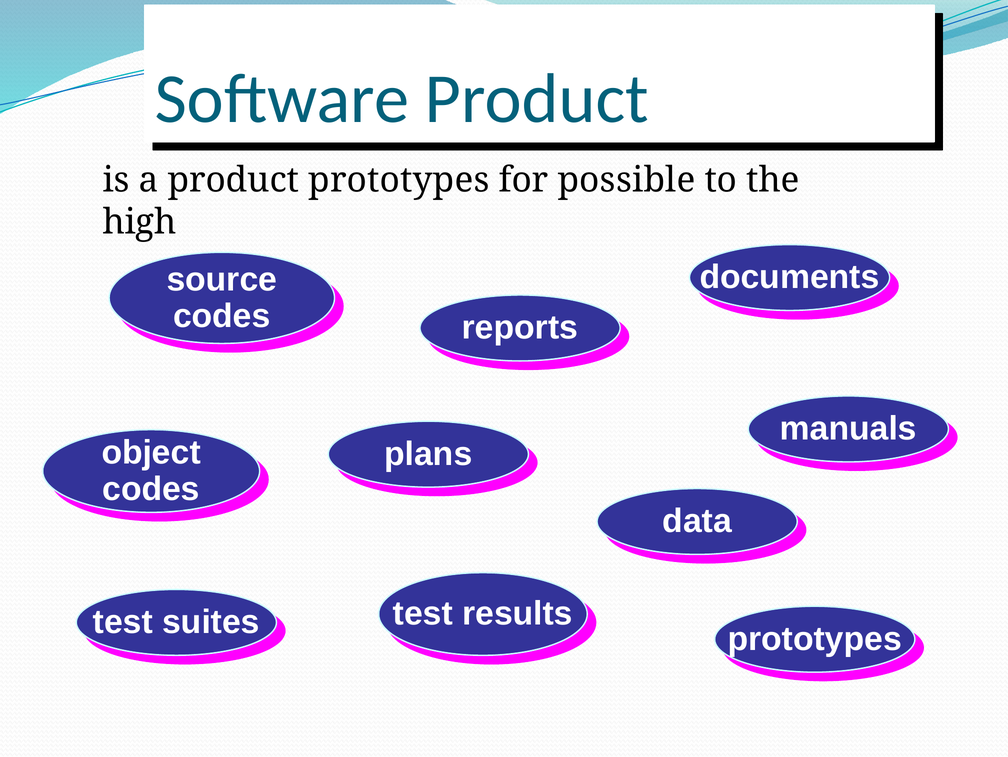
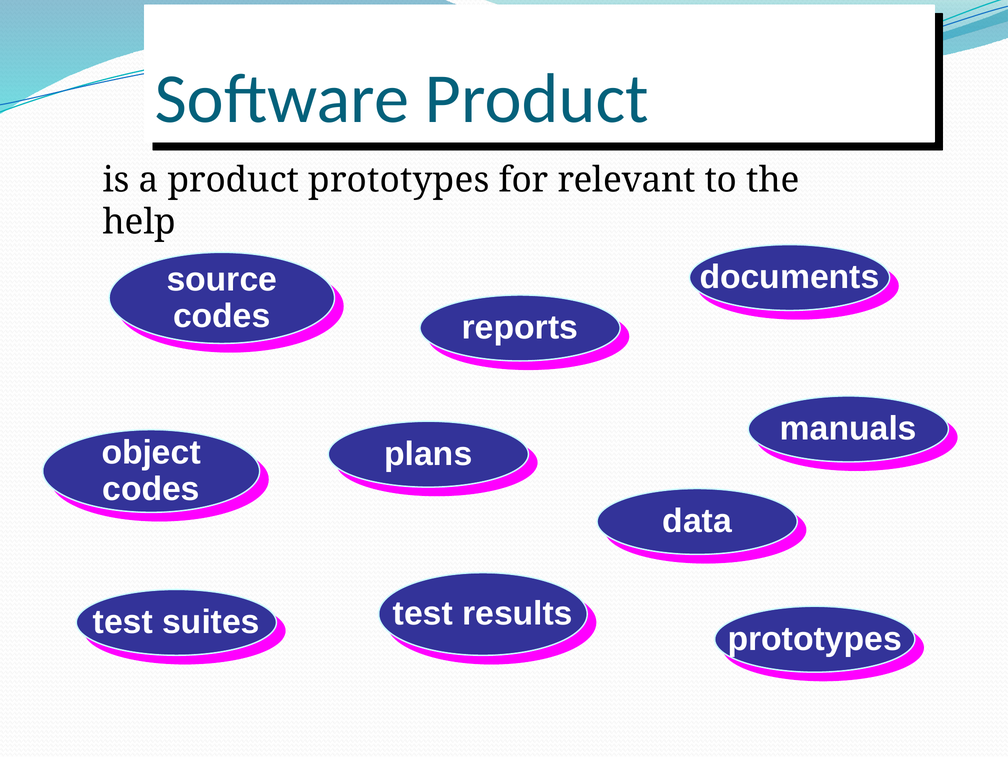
possible: possible -> relevant
high: high -> help
